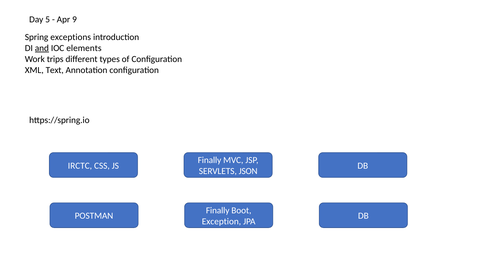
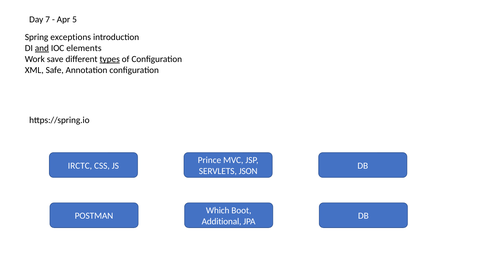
5: 5 -> 7
9: 9 -> 5
trips: trips -> save
types underline: none -> present
Text: Text -> Safe
Finally at (209, 160): Finally -> Prince
Finally at (218, 210): Finally -> Which
Exception: Exception -> Additional
